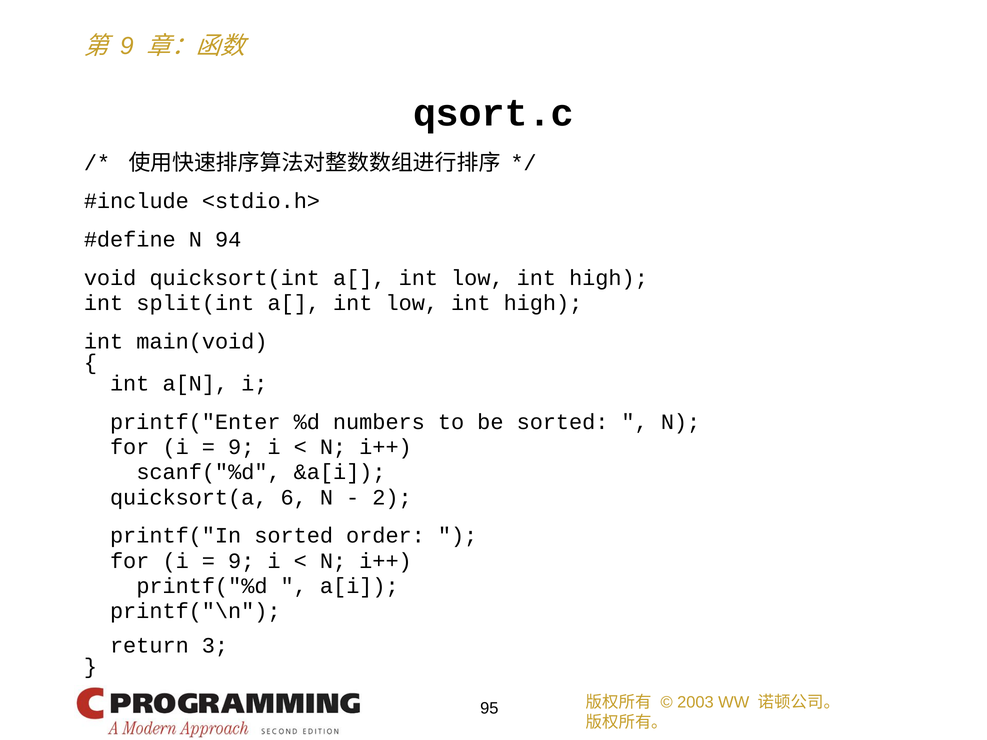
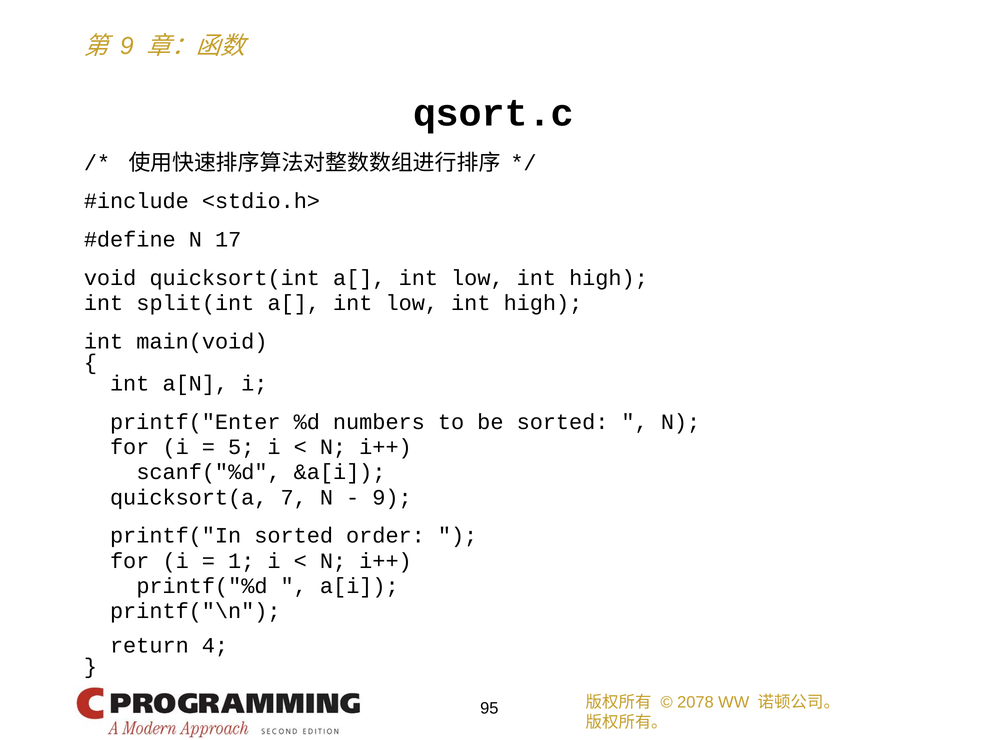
94: 94 -> 17
9 at (241, 447): 9 -> 5
6: 6 -> 7
2 at (392, 498): 2 -> 9
9 at (241, 561): 9 -> 1
3: 3 -> 4
2003: 2003 -> 2078
